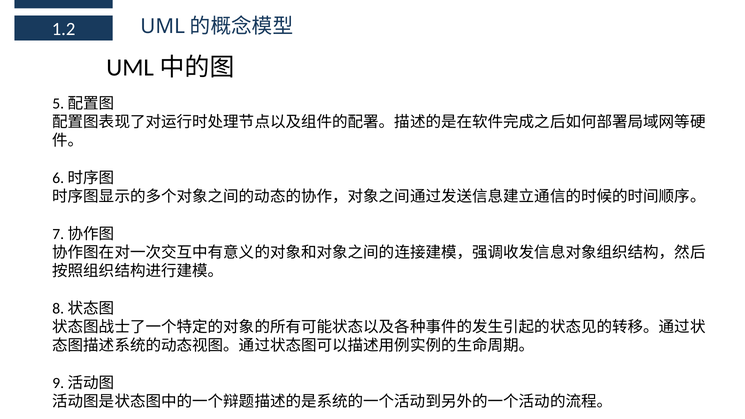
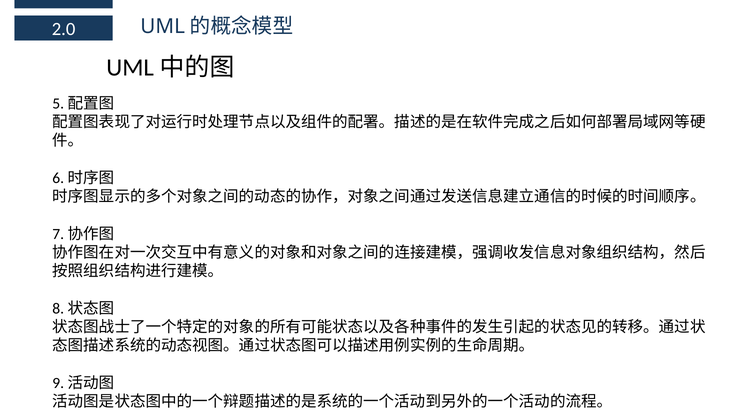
1.2: 1.2 -> 2.0
